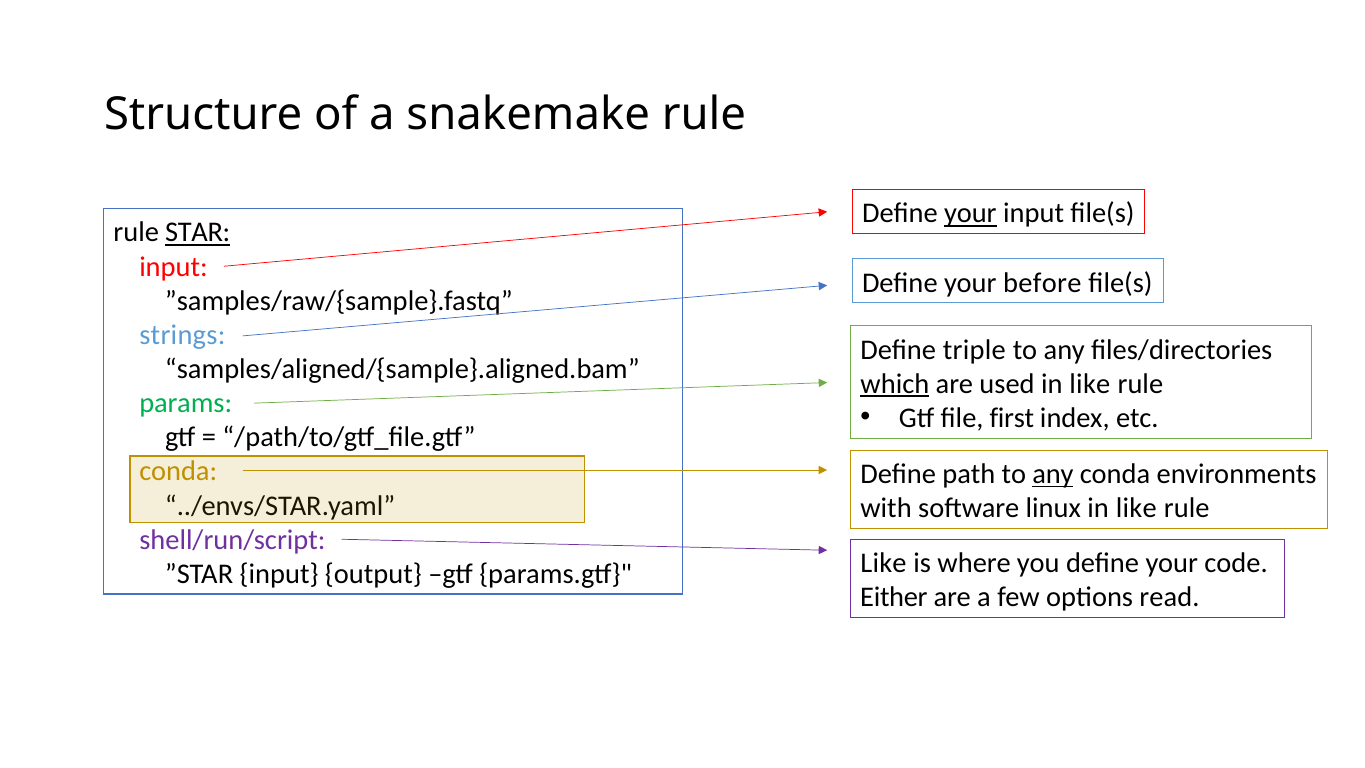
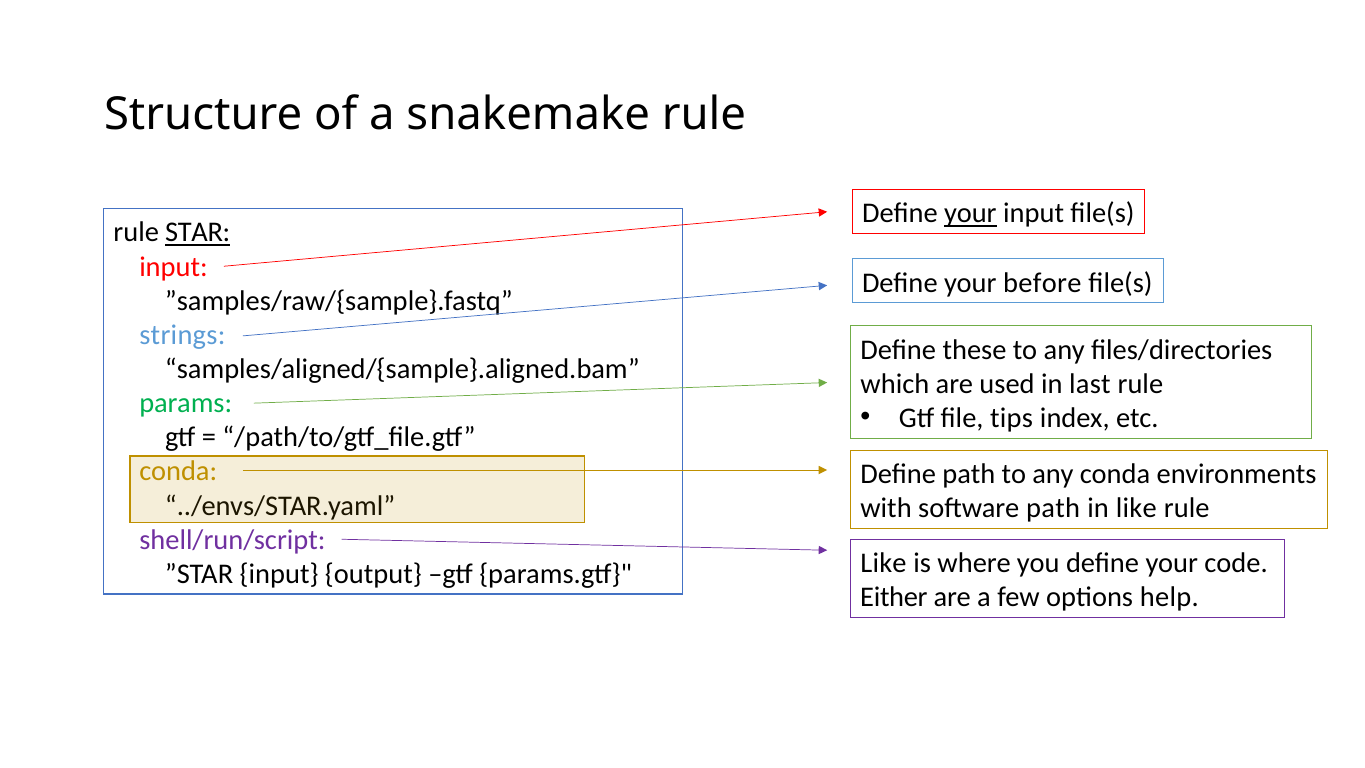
triple: triple -> these
which underline: present -> none
used in like: like -> last
first: first -> tips
any at (1053, 474) underline: present -> none
software linux: linux -> path
read: read -> help
